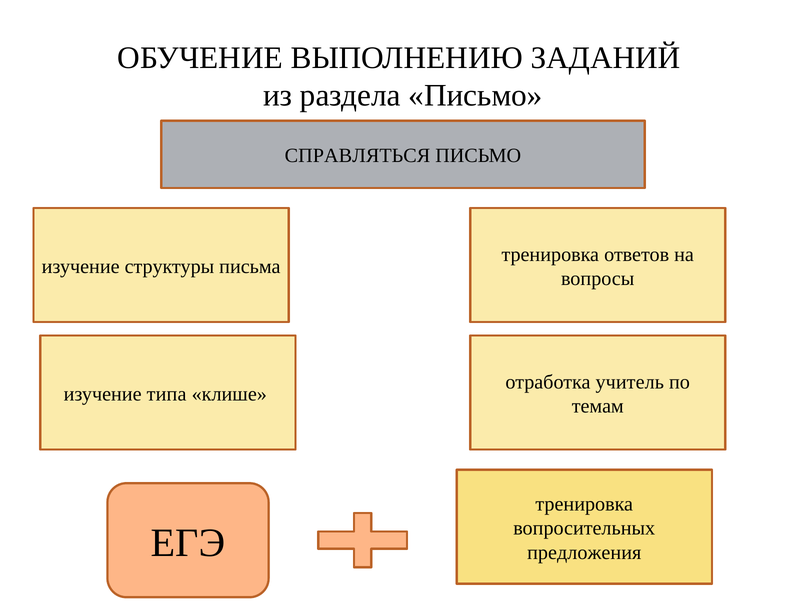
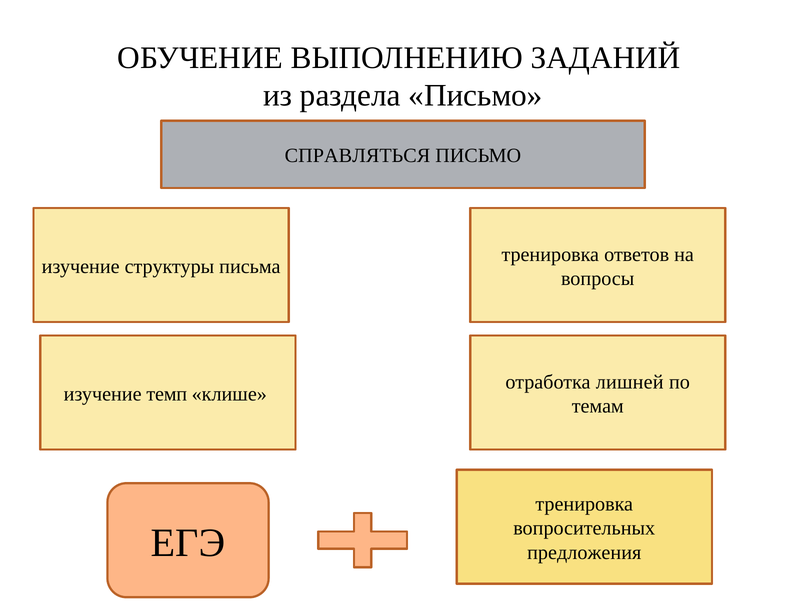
учитель: учитель -> лишней
типа: типа -> темп
